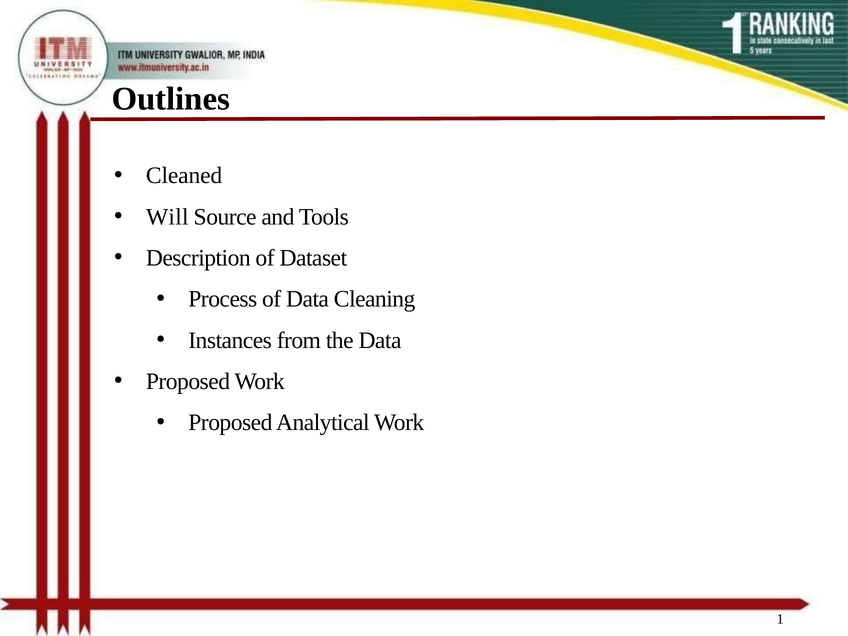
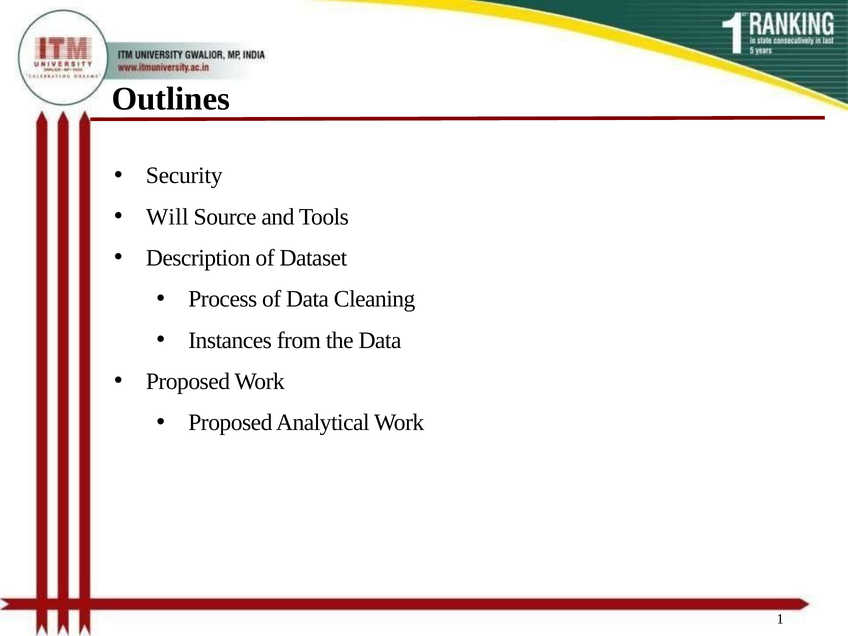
Cleaned: Cleaned -> Security
